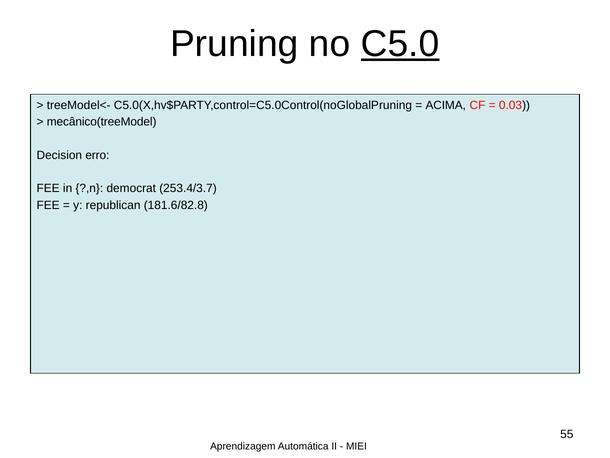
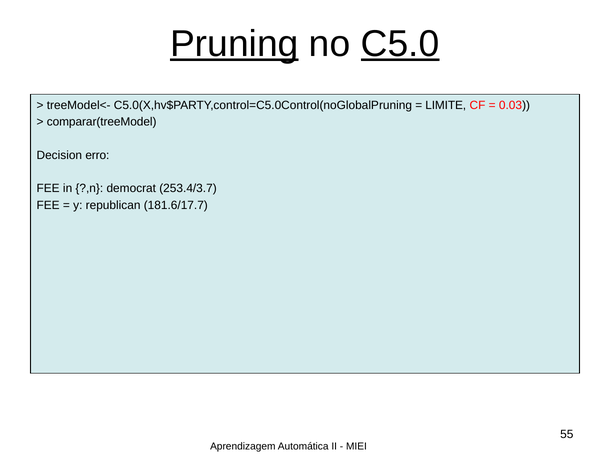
Pruning underline: none -> present
ACIMA: ACIMA -> LIMITE
mecânico(treeModel: mecânico(treeModel -> comparar(treeModel
181.6/82.8: 181.6/82.8 -> 181.6/17.7
